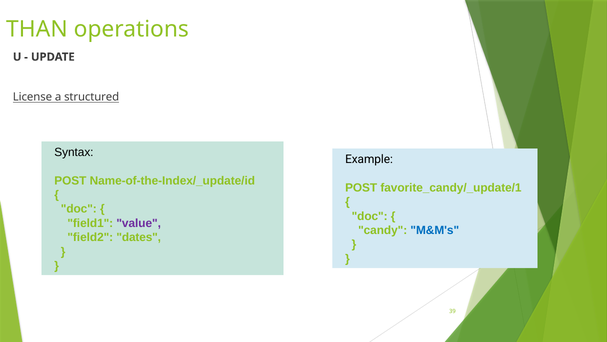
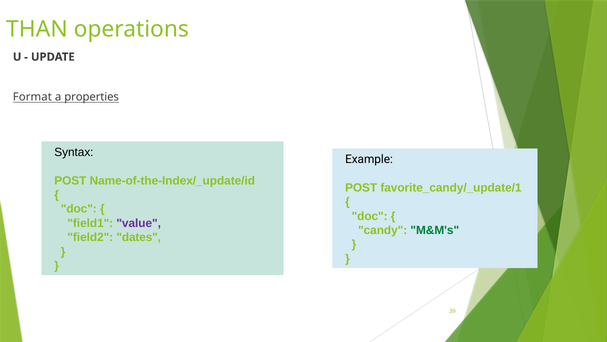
License: License -> Format
structured: structured -> properties
M&M's colour: blue -> green
